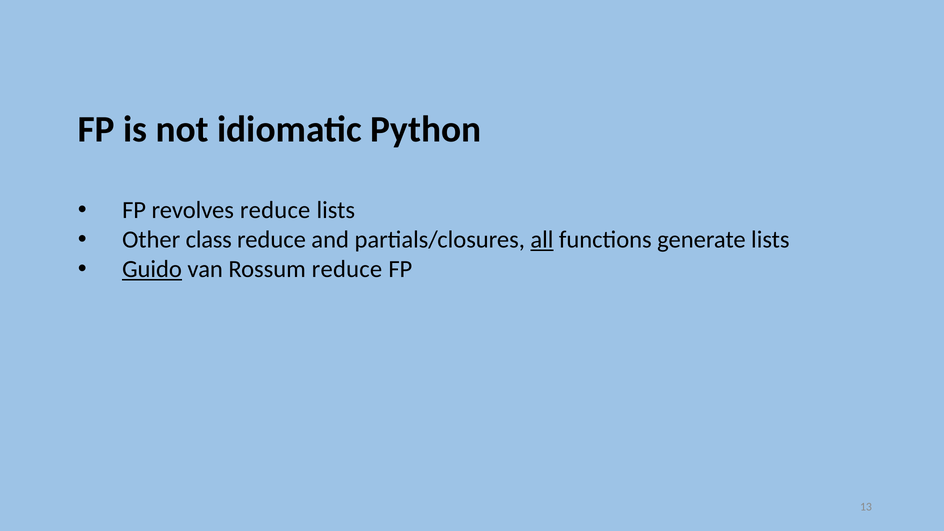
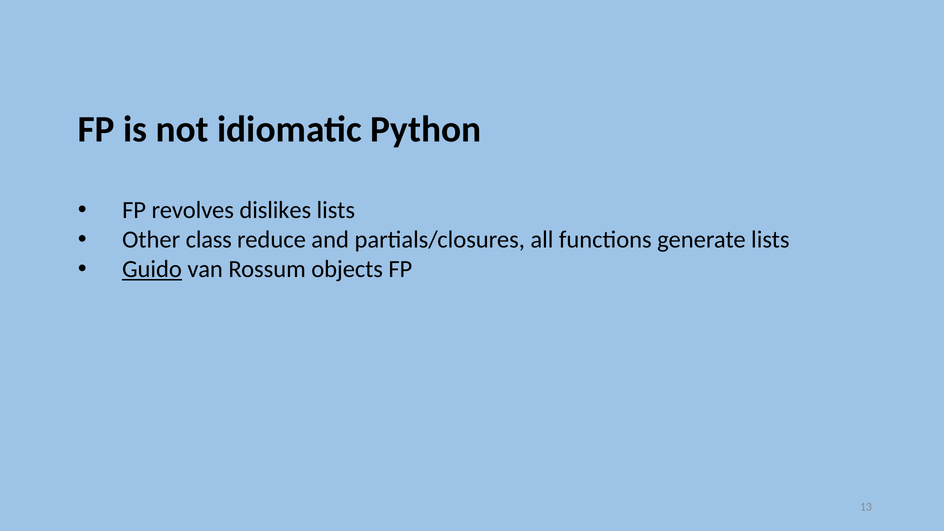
revolves reduce: reduce -> dislikes
all underline: present -> none
Rossum reduce: reduce -> objects
